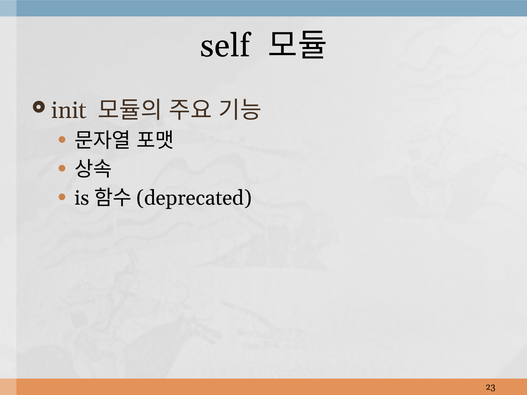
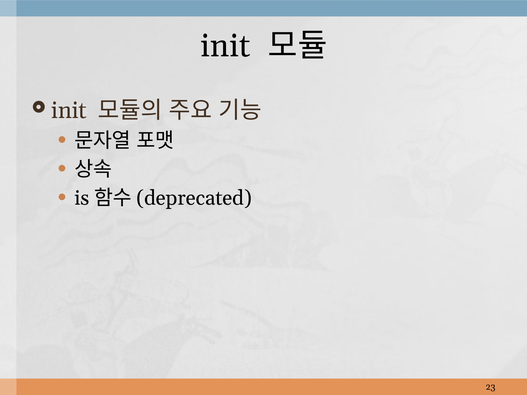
self at (225, 46): self -> init
